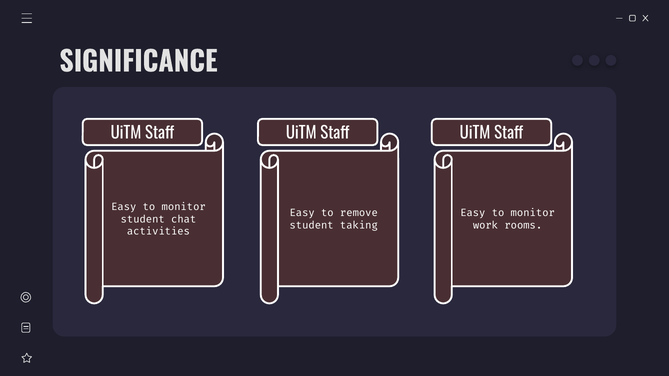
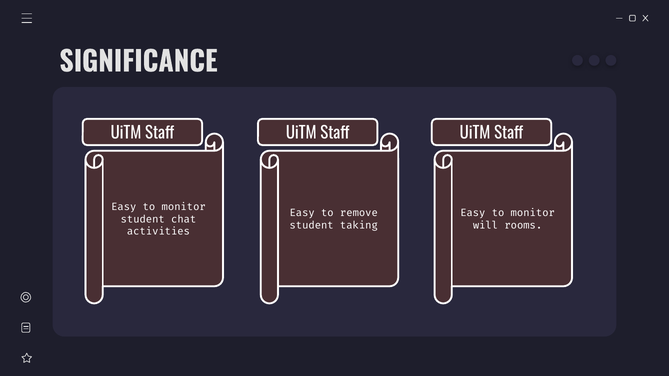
work: work -> will
